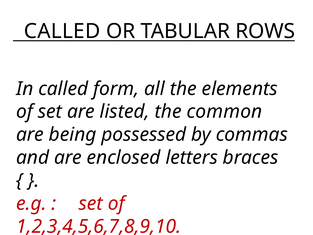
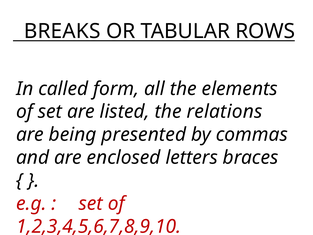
CALLED at (62, 31): CALLED -> BREAKS
common: common -> relations
possessed: possessed -> presented
